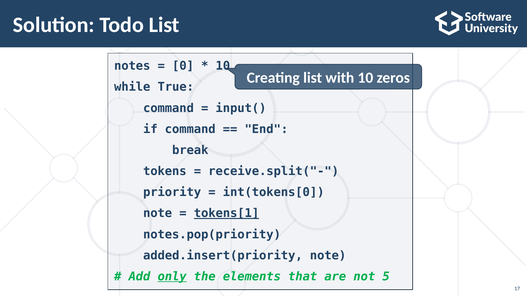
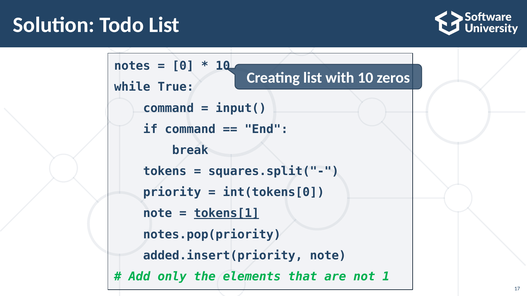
receive.split("-: receive.split("- -> squares.split("-
only underline: present -> none
5: 5 -> 1
